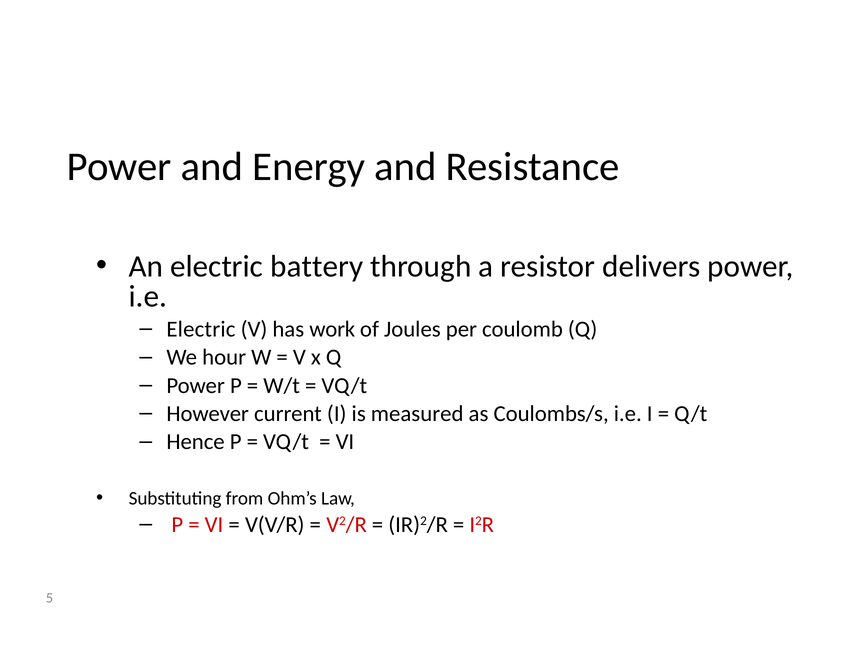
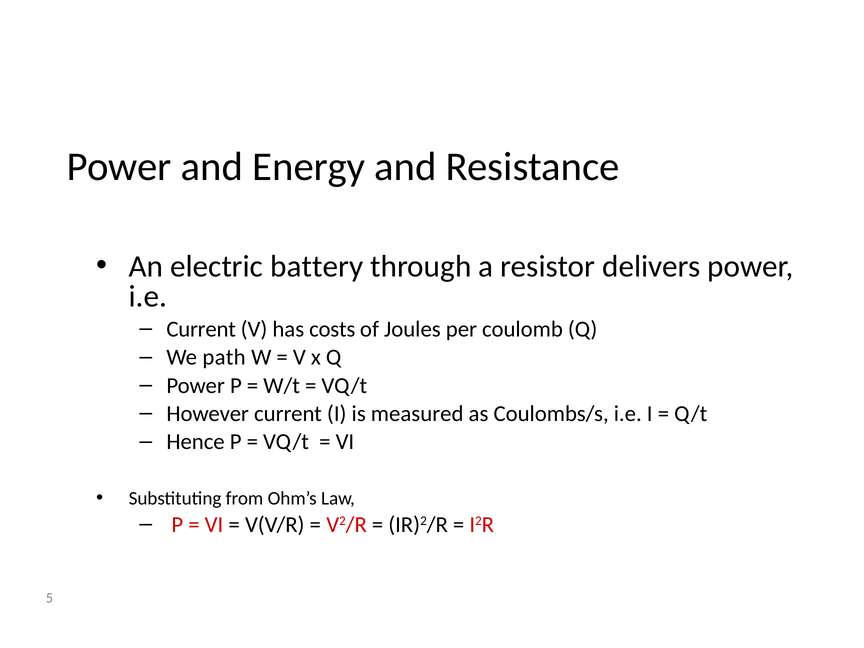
Electric at (201, 329): Electric -> Current
work: work -> costs
hour: hour -> path
